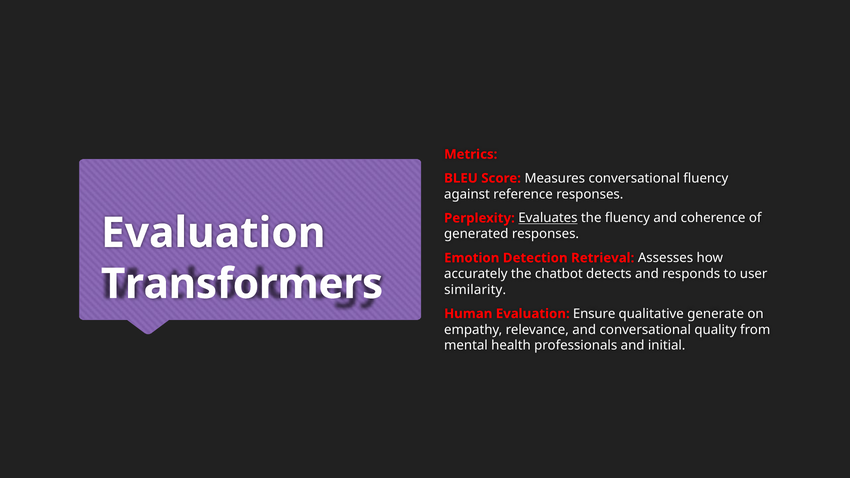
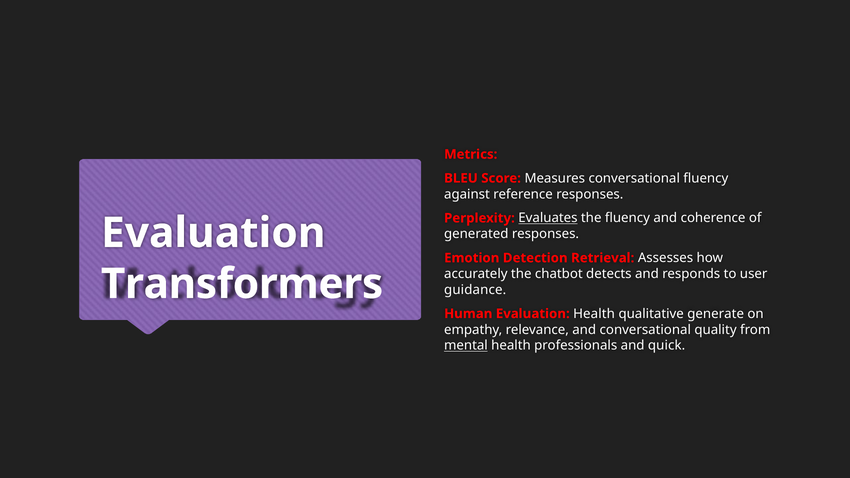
similarity: similarity -> guidance
Evaluation Ensure: Ensure -> Health
mental underline: none -> present
initial: initial -> quick
